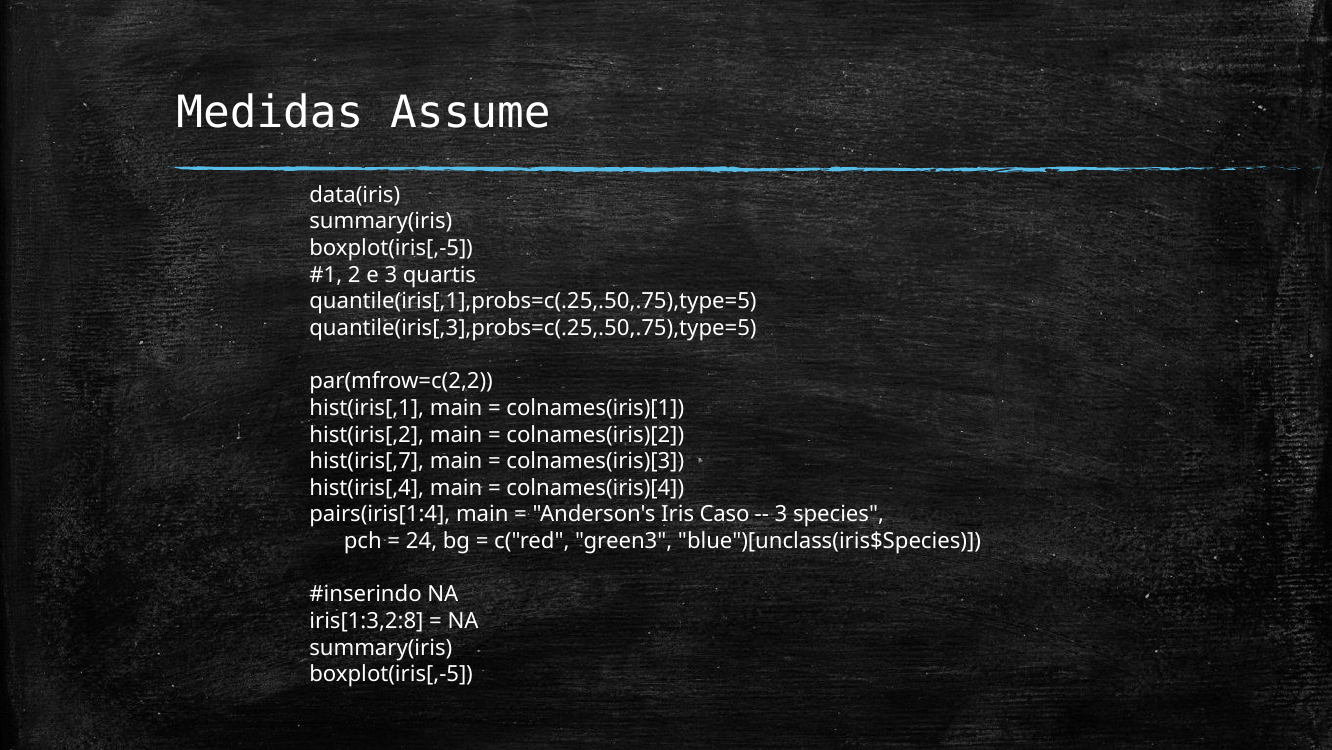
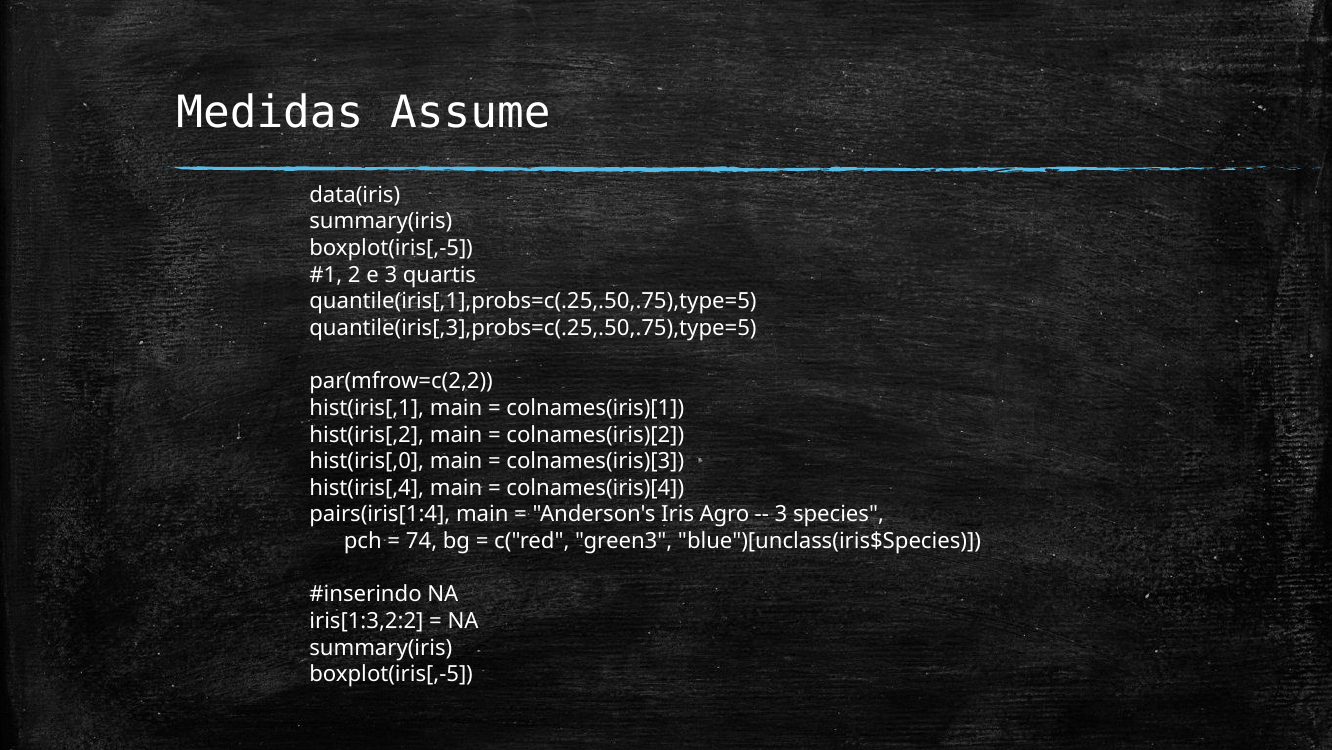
hist(iris[,7: hist(iris[,7 -> hist(iris[,0
Caso: Caso -> Agro
24: 24 -> 74
iris[1:3,2:8: iris[1:3,2:8 -> iris[1:3,2:2
